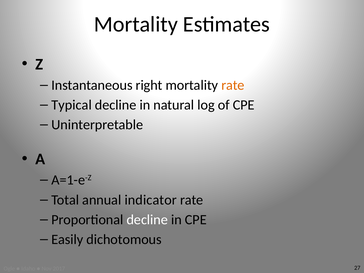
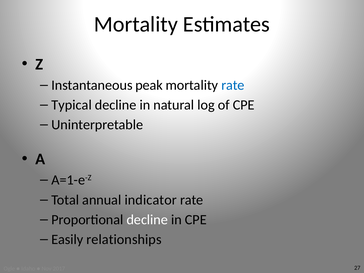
right: right -> peak
rate at (233, 85) colour: orange -> blue
dichotomous: dichotomous -> relationships
